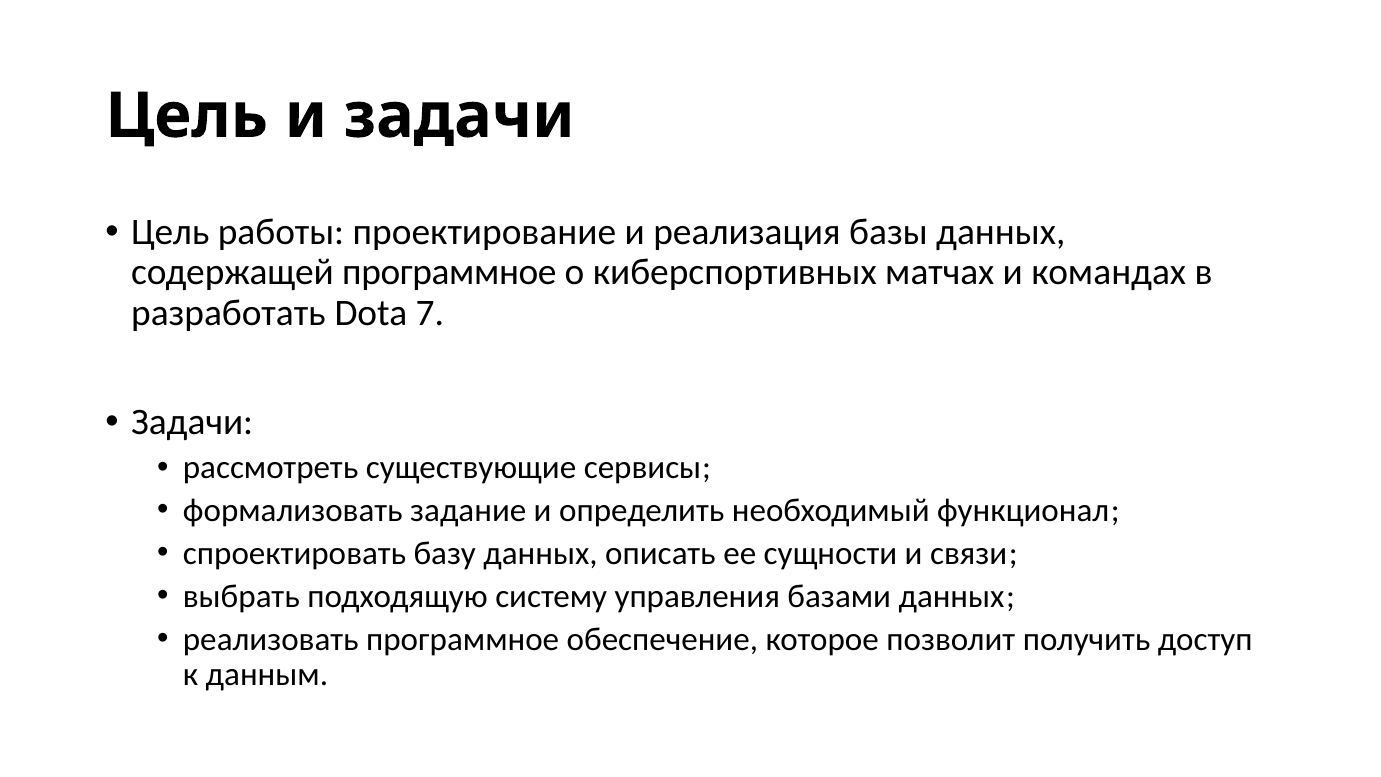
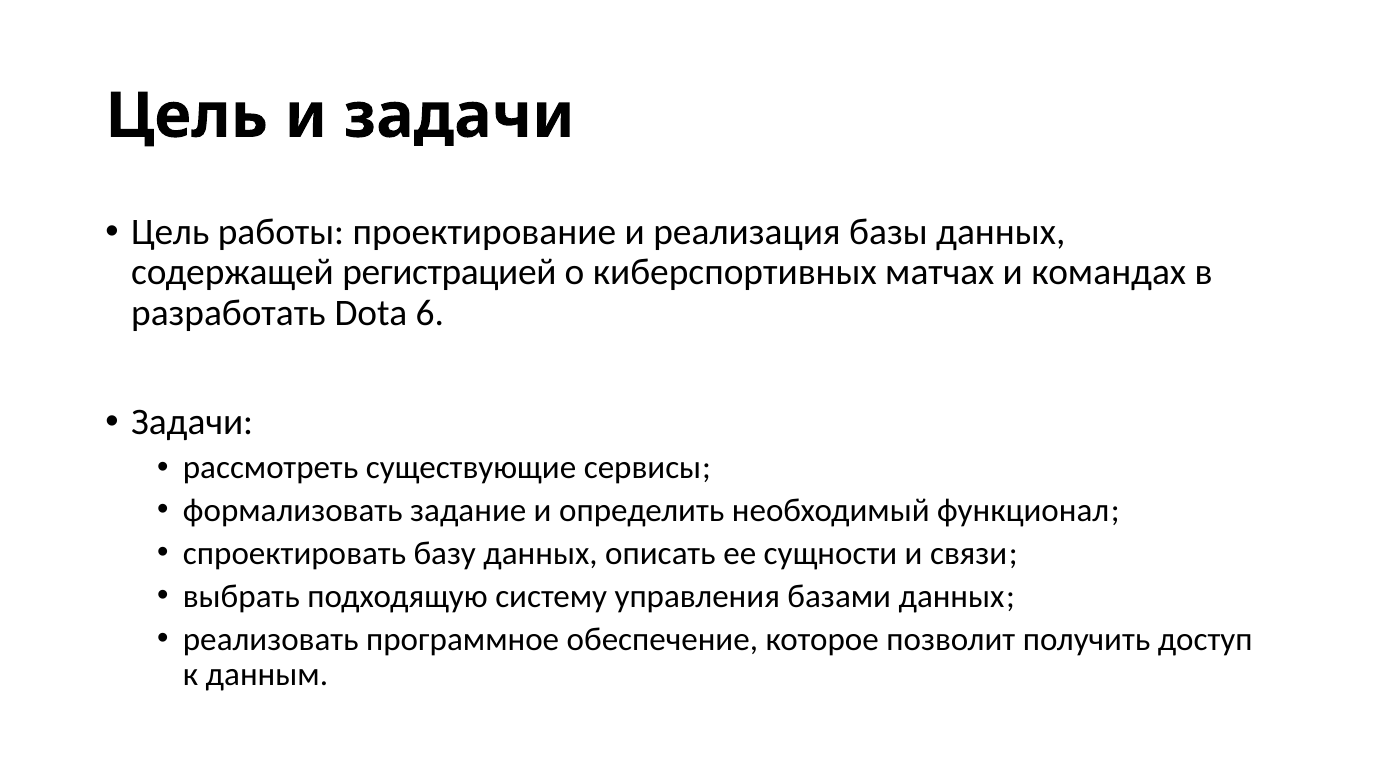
содержащей программное: программное -> регистрацией
7: 7 -> 6
